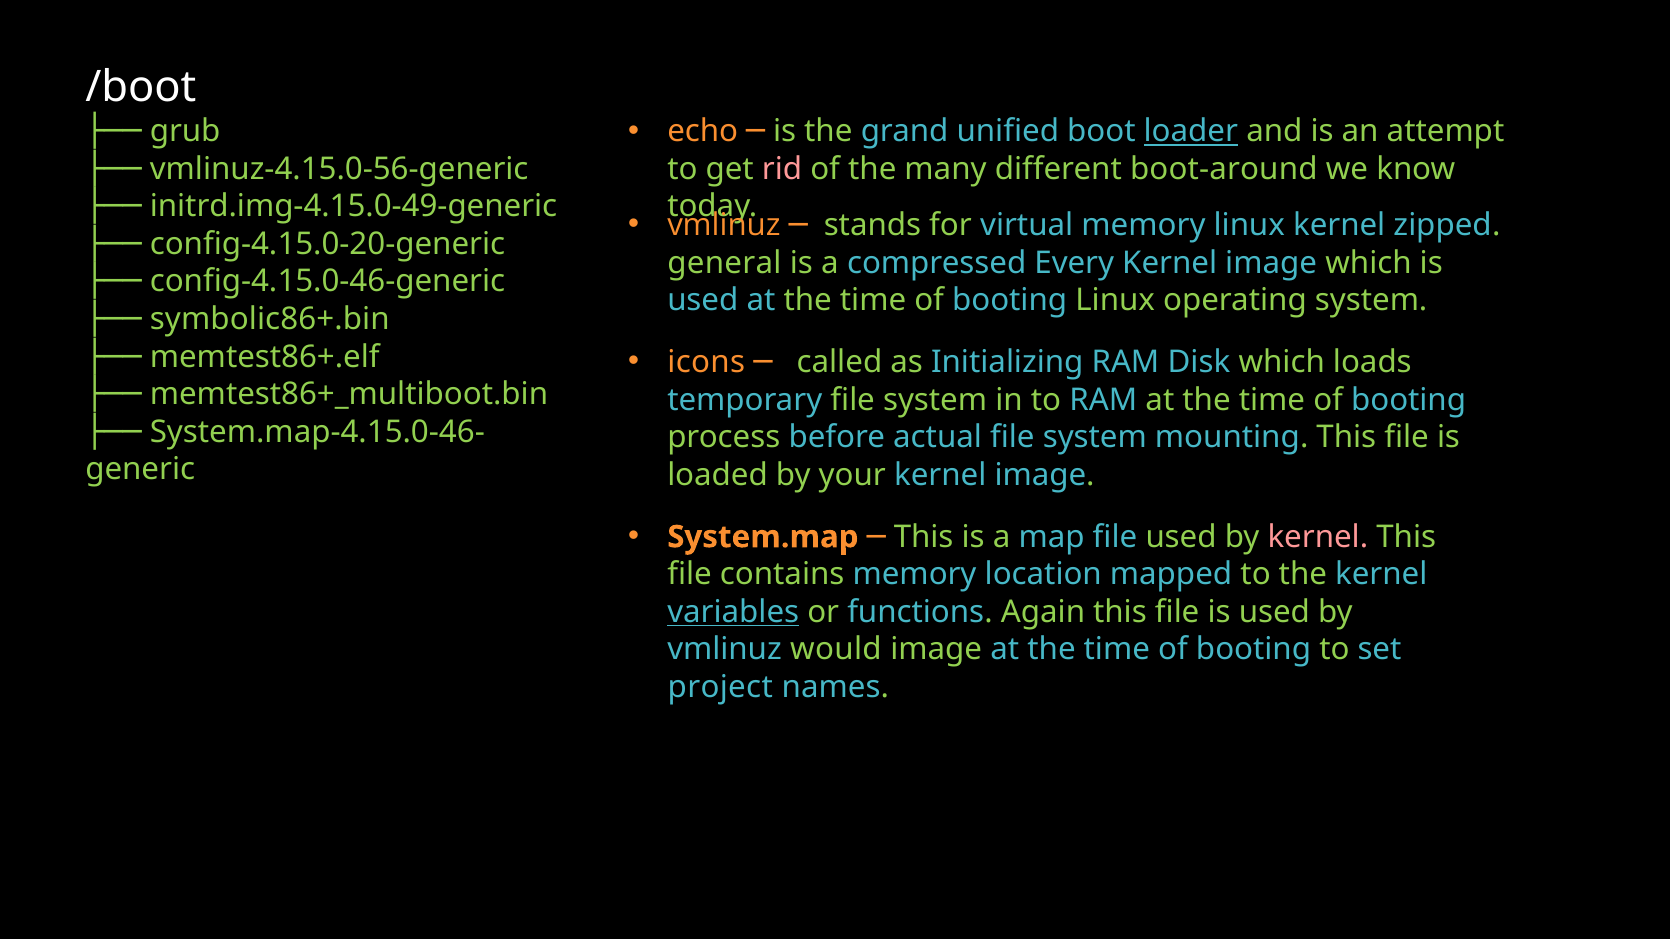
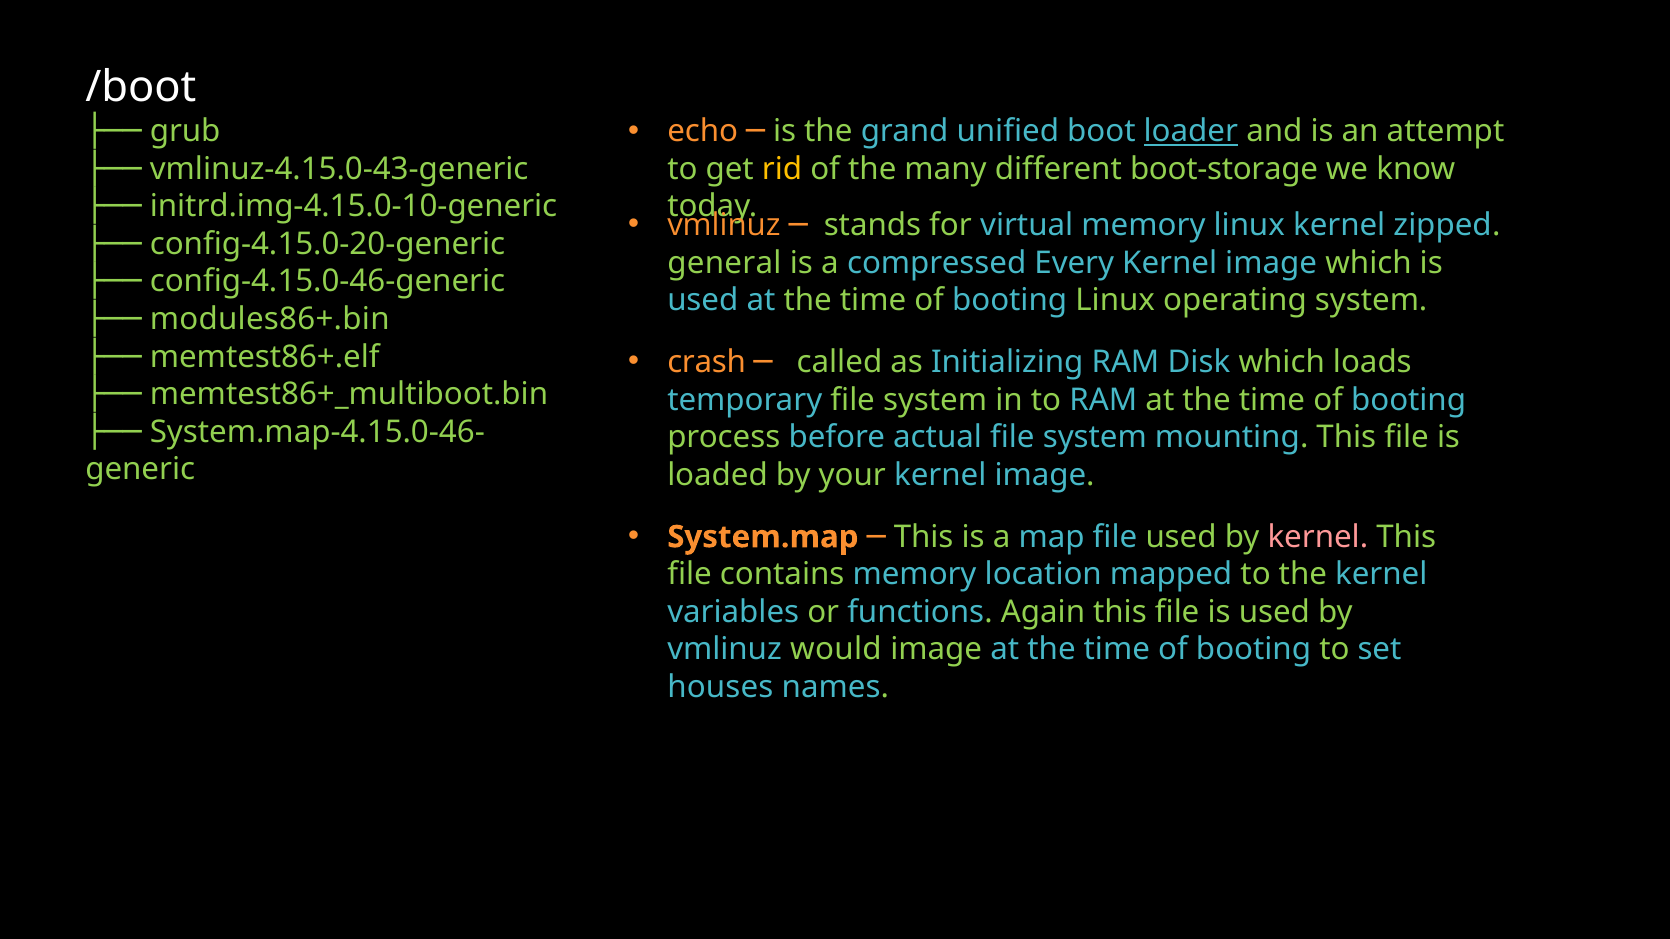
vmlinuz-4.15.0-56-generic: vmlinuz-4.15.0-56-generic -> vmlinuz-4.15.0-43-generic
rid colour: pink -> yellow
boot-around: boot-around -> boot-storage
initrd.img-4.15.0-49-generic: initrd.img-4.15.0-49-generic -> initrd.img-4.15.0-10-generic
symbolic86+.bin: symbolic86+.bin -> modules86+.bin
icons: icons -> crash
variables underline: present -> none
project: project -> houses
